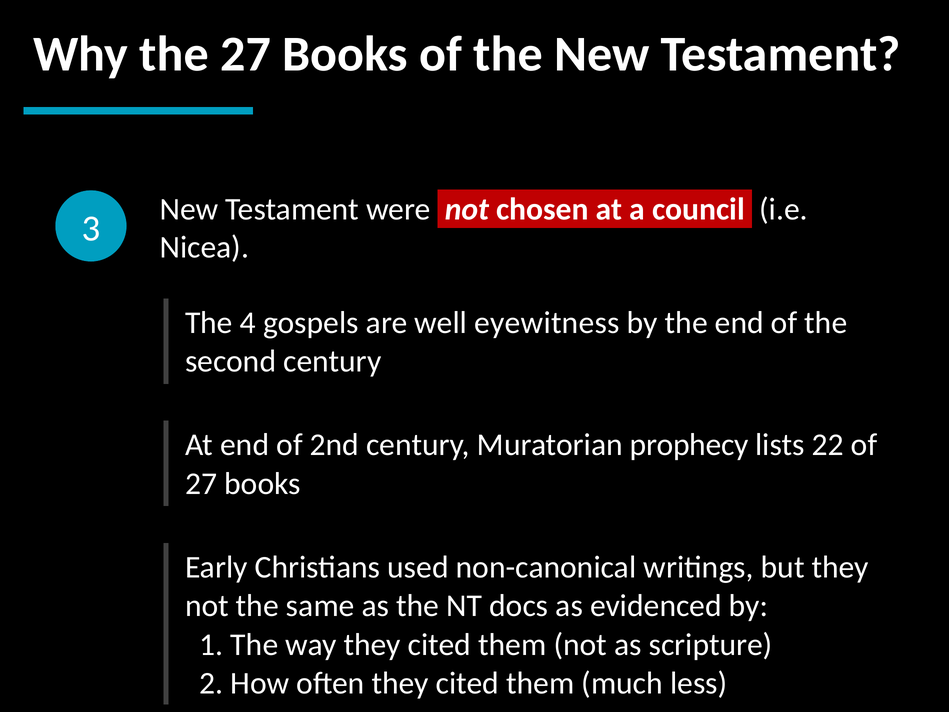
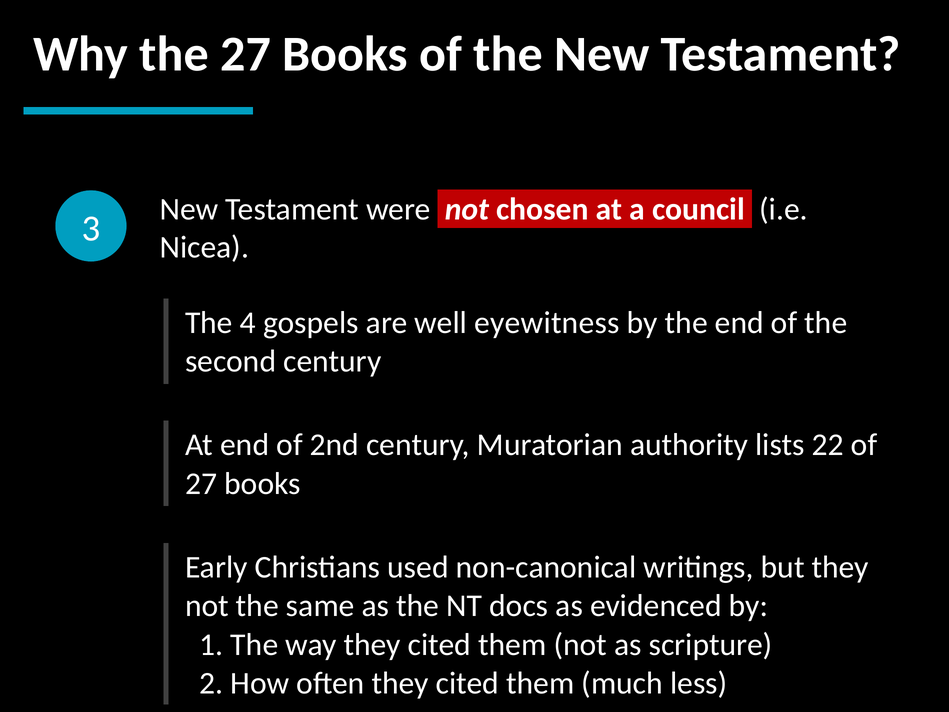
prophecy: prophecy -> authority
